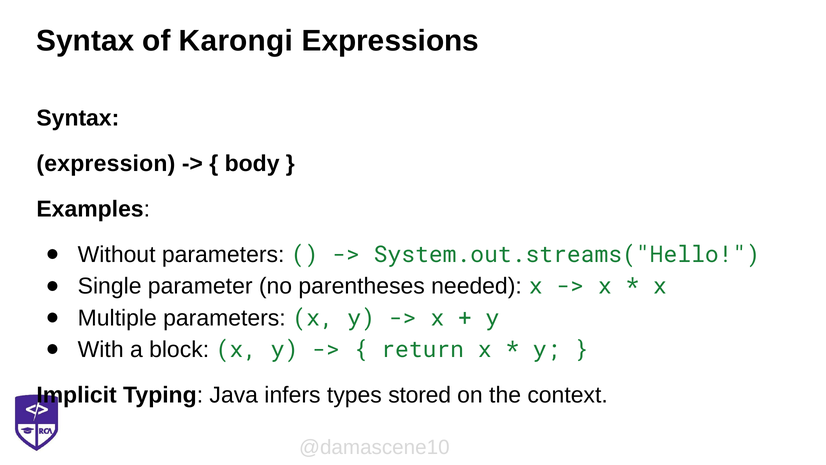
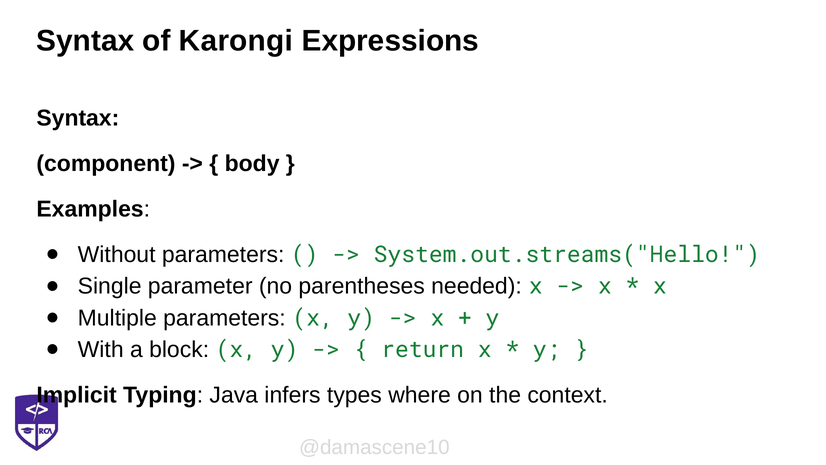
expression: expression -> component
stored: stored -> where
